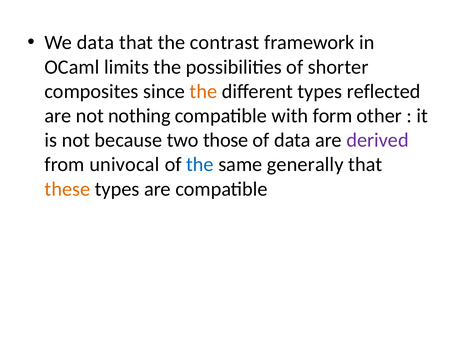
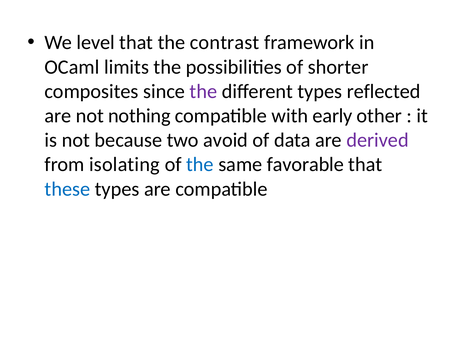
We data: data -> level
the at (203, 91) colour: orange -> purple
form: form -> early
those: those -> avoid
univocal: univocal -> isolating
generally: generally -> favorable
these colour: orange -> blue
